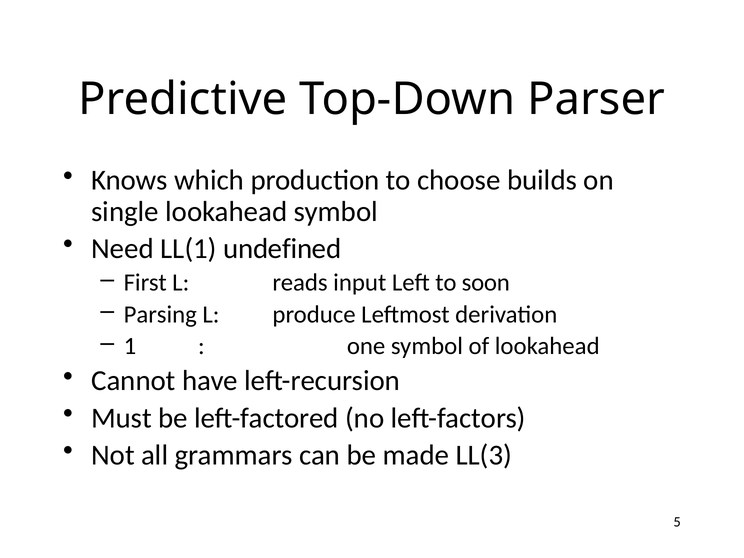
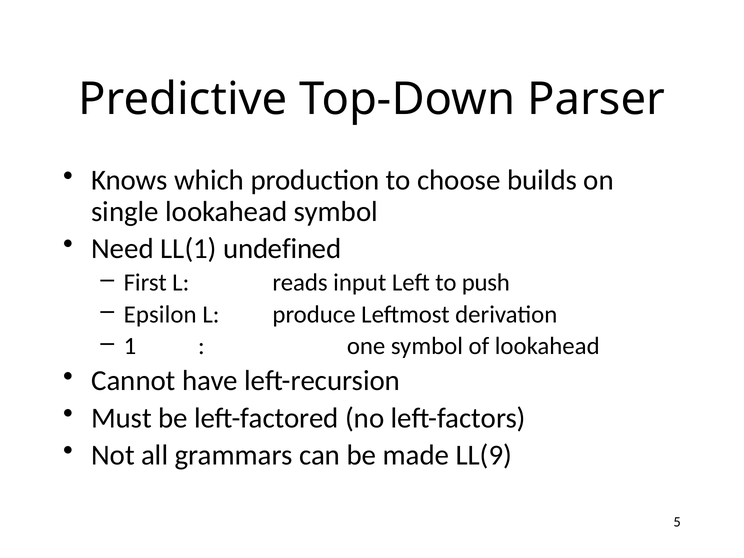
soon: soon -> push
Parsing: Parsing -> Epsilon
LL(3: LL(3 -> LL(9
